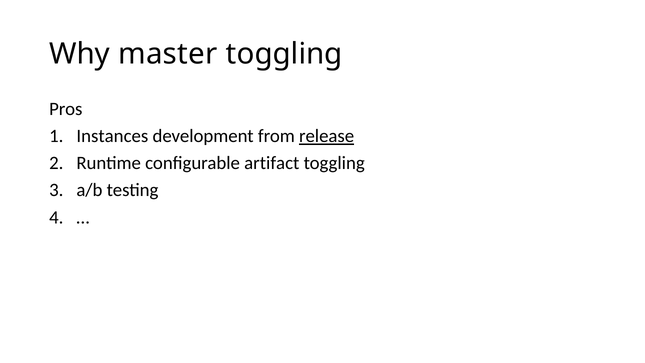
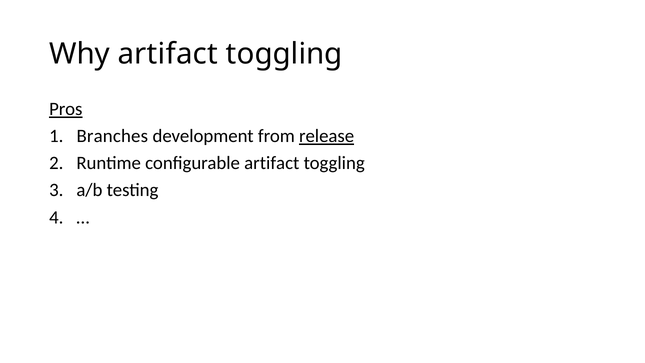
Why master: master -> artifact
Pros underline: none -> present
Instances: Instances -> Branches
